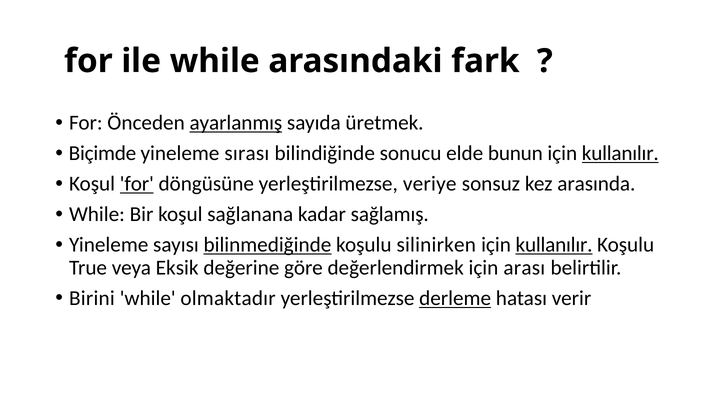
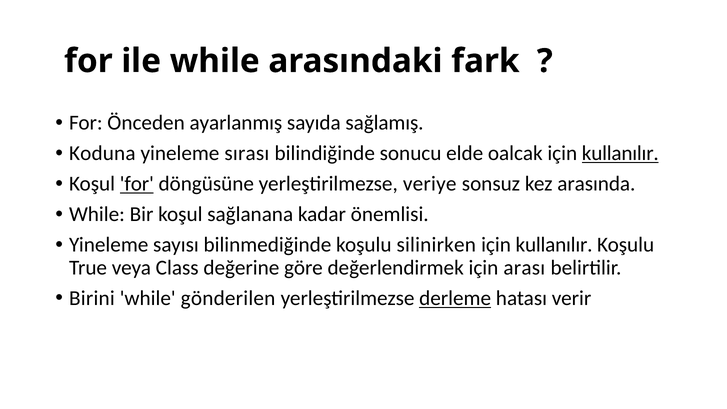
ayarlanmış underline: present -> none
üretmek: üretmek -> sağlamış
Biçimde: Biçimde -> Koduna
bunun: bunun -> oalcak
sağlamış: sağlamış -> önemlisi
bilinmediğinde underline: present -> none
kullanılır at (554, 245) underline: present -> none
Eksik: Eksik -> Class
olmaktadır: olmaktadır -> gönderilen
